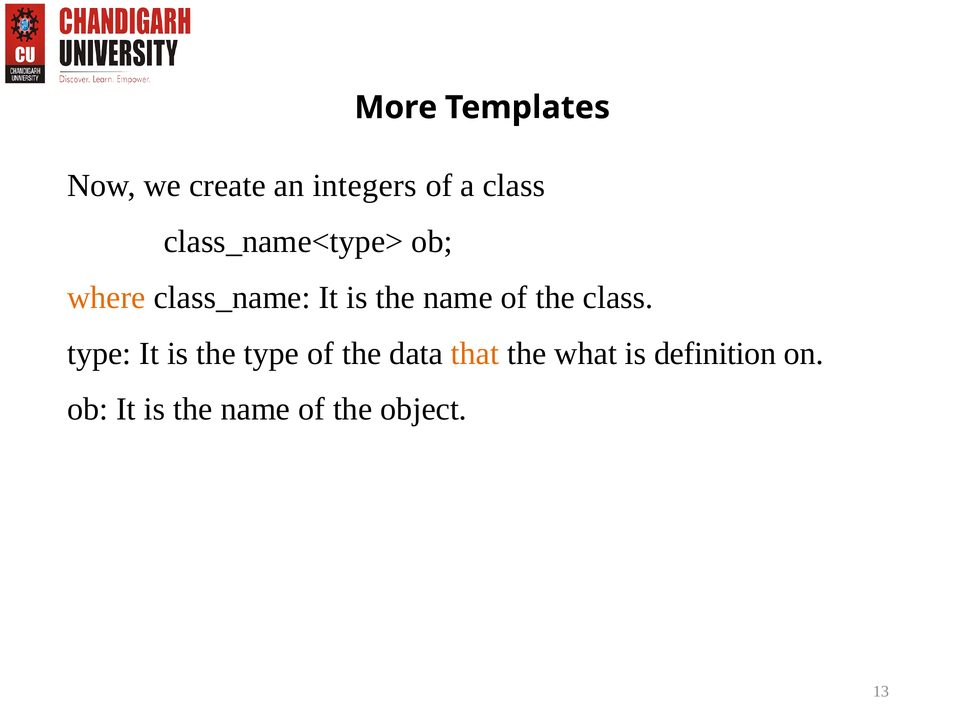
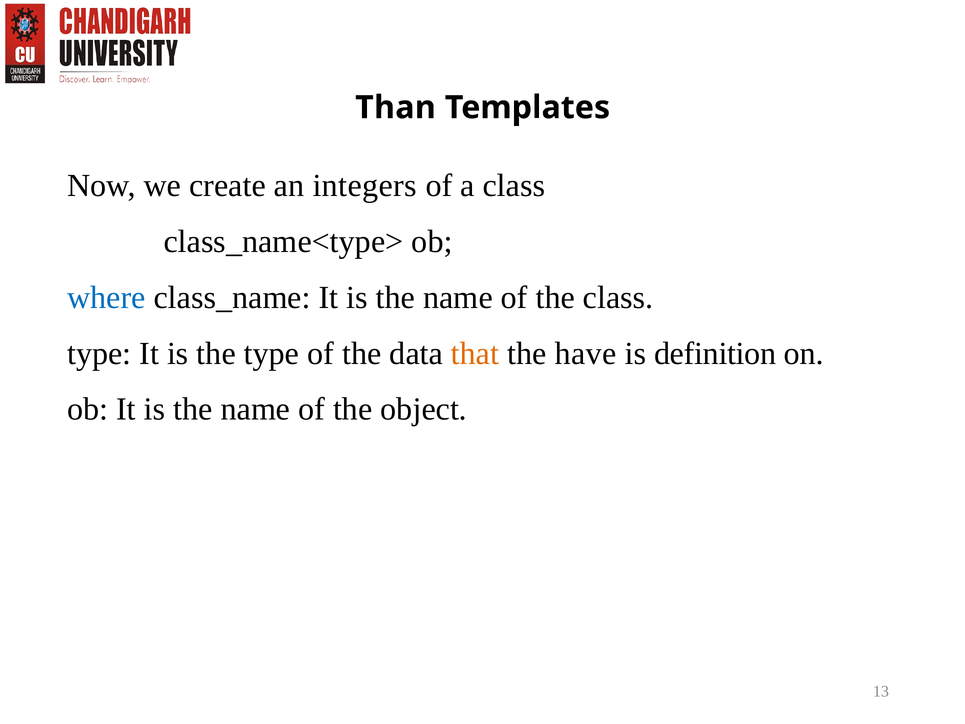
More: More -> Than
where colour: orange -> blue
what: what -> have
